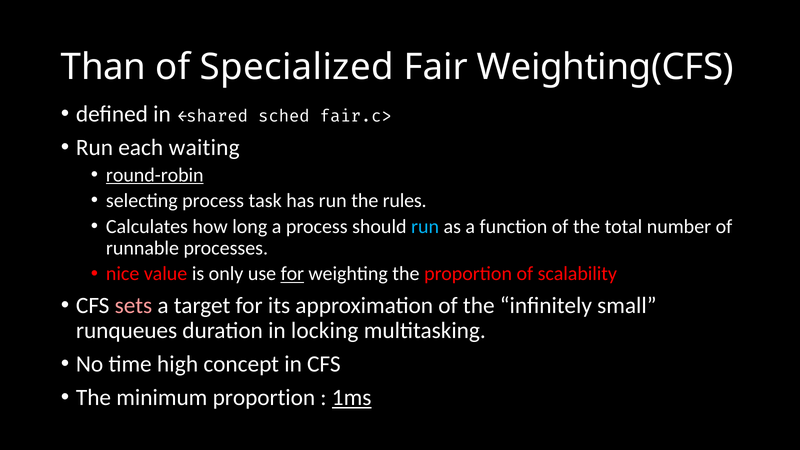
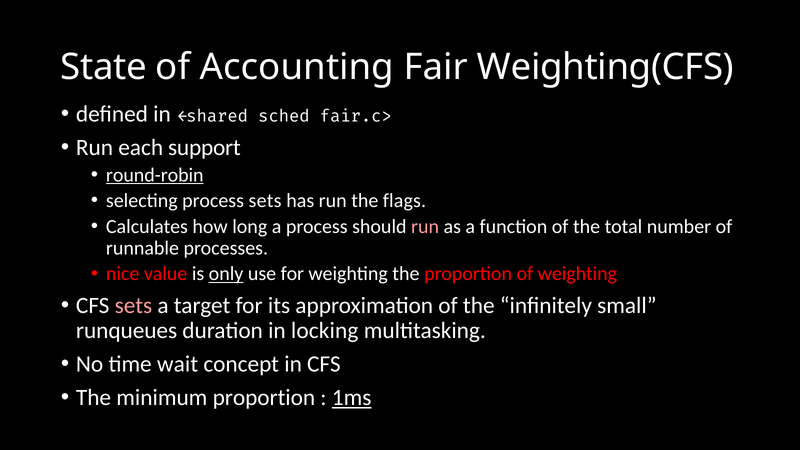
Than: Than -> State
Specialized: Specialized -> Accounting
waiting: waiting -> support
process task: task -> sets
rules: rules -> flags
run at (425, 226) colour: light blue -> pink
only underline: none -> present
for at (292, 274) underline: present -> none
of scalability: scalability -> weighting
high: high -> wait
